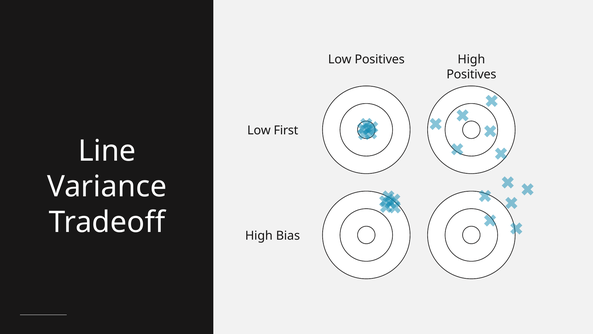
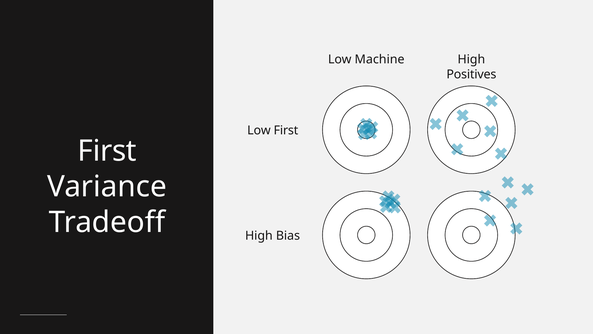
Low Positives: Positives -> Machine
Line at (107, 151): Line -> First
